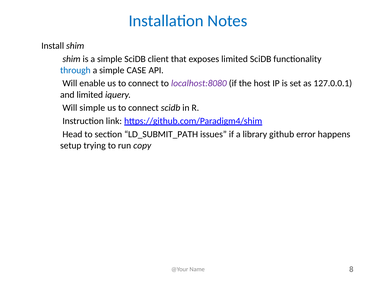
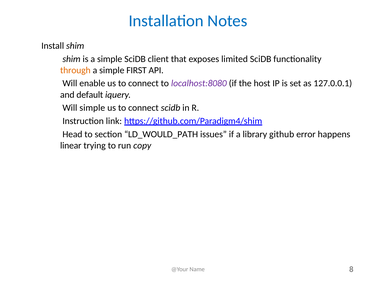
through colour: blue -> orange
CASE: CASE -> FIRST
and limited: limited -> default
LD_SUBMIT_PATH: LD_SUBMIT_PATH -> LD_WOULD_PATH
setup: setup -> linear
